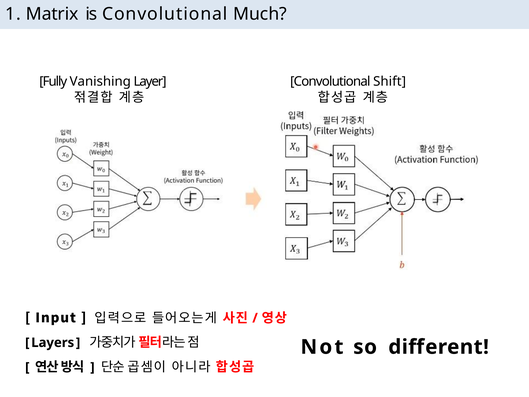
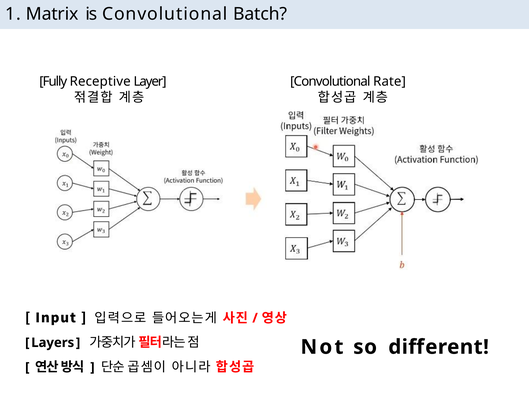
Much: Much -> Batch
Vanishing: Vanishing -> Receptive
Shift: Shift -> Rate
